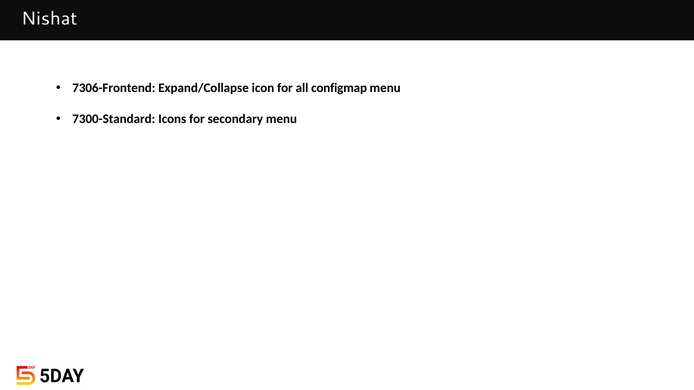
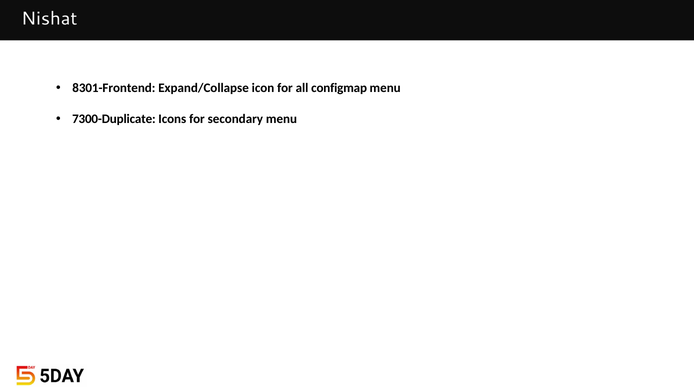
7306-Frontend: 7306-Frontend -> 8301-Frontend
7300-Standard: 7300-Standard -> 7300-Duplicate
